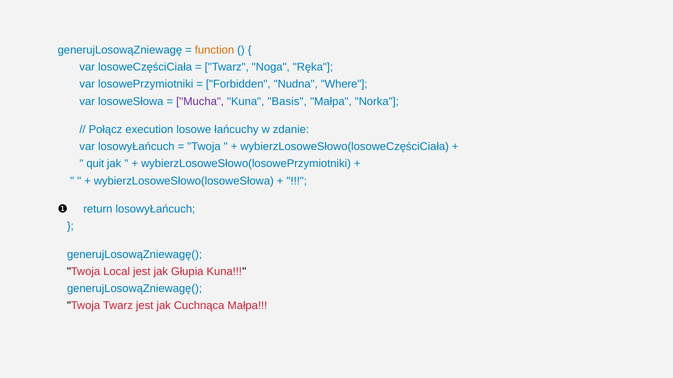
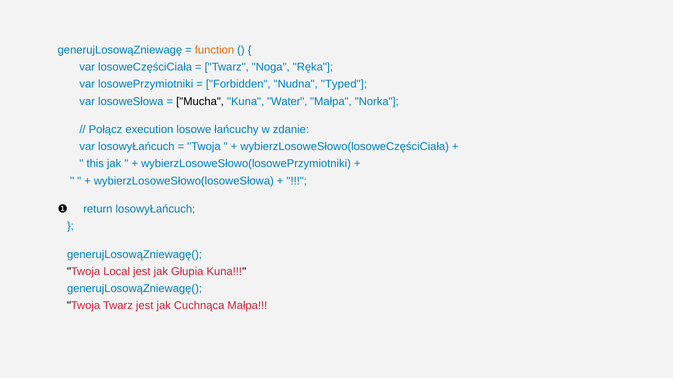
Where: Where -> Typed
Mucha colour: purple -> black
Basis: Basis -> Water
quit: quit -> this
